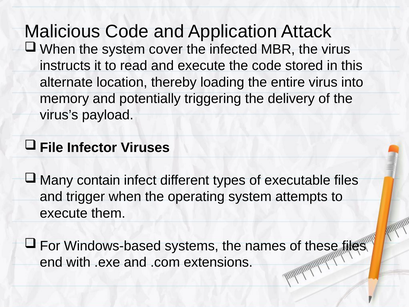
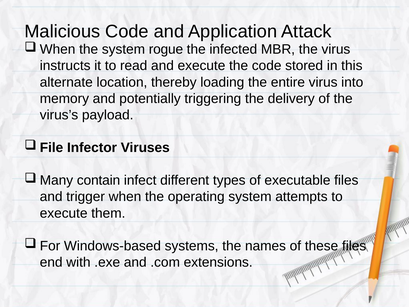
cover: cover -> rogue
